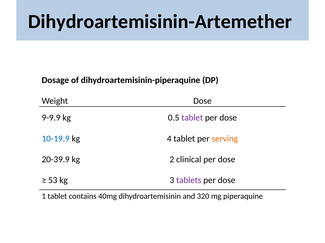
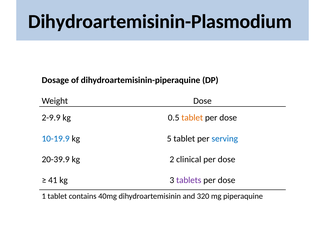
Dihydroartemisinin-Artemether: Dihydroartemisinin-Artemether -> Dihydroartemisinin-Plasmodium
9-9.9: 9-9.9 -> 2-9.9
tablet at (192, 118) colour: purple -> orange
4: 4 -> 5
serving colour: orange -> blue
53: 53 -> 41
